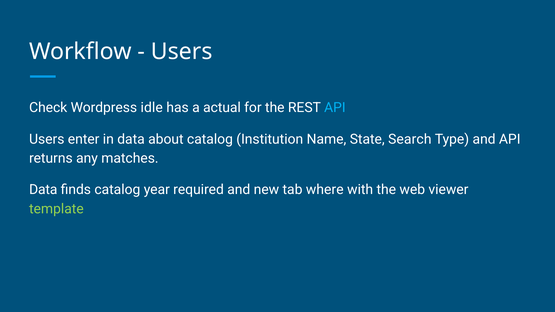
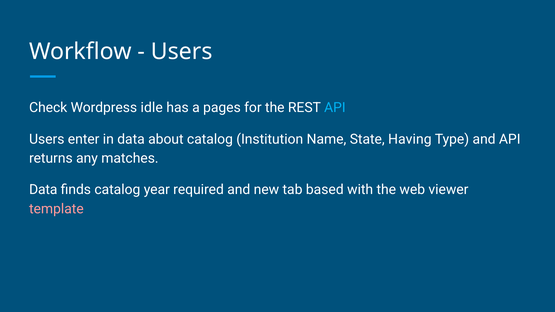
actual: actual -> pages
Search: Search -> Having
where: where -> based
template colour: light green -> pink
